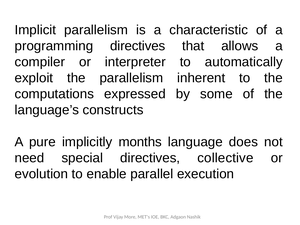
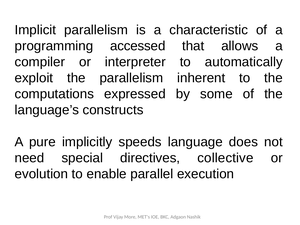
programming directives: directives -> accessed
months: months -> speeds
